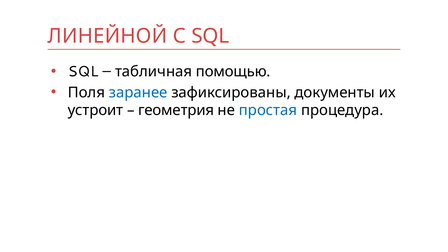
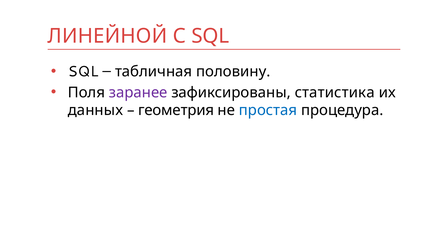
помощью: помощью -> половину
заранее colour: blue -> purple
документы: документы -> статистика
устроит: устроит -> данных
